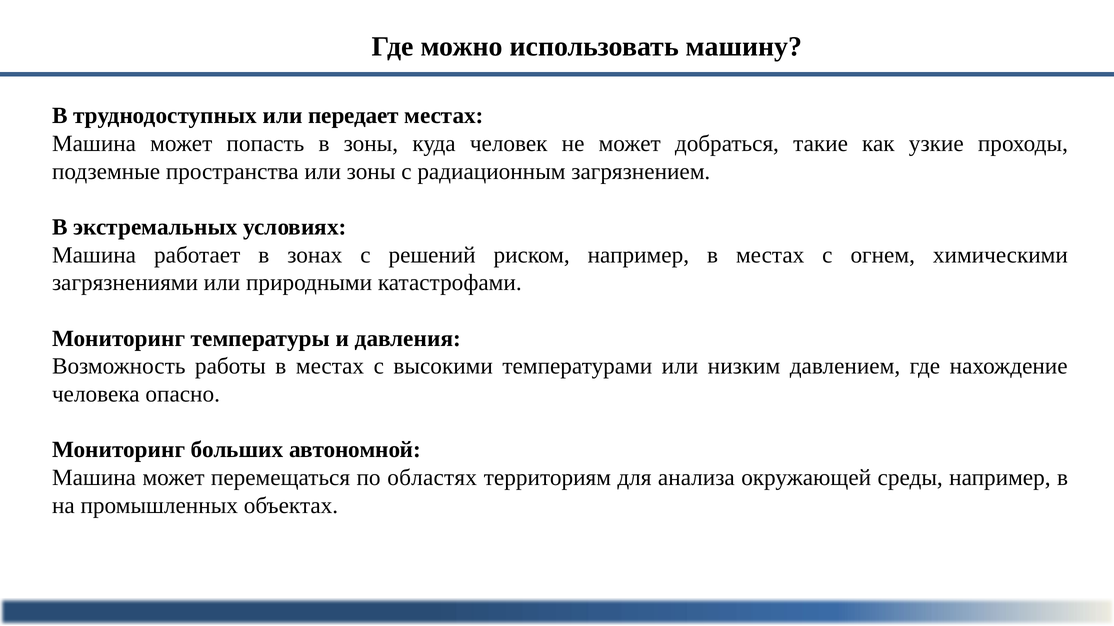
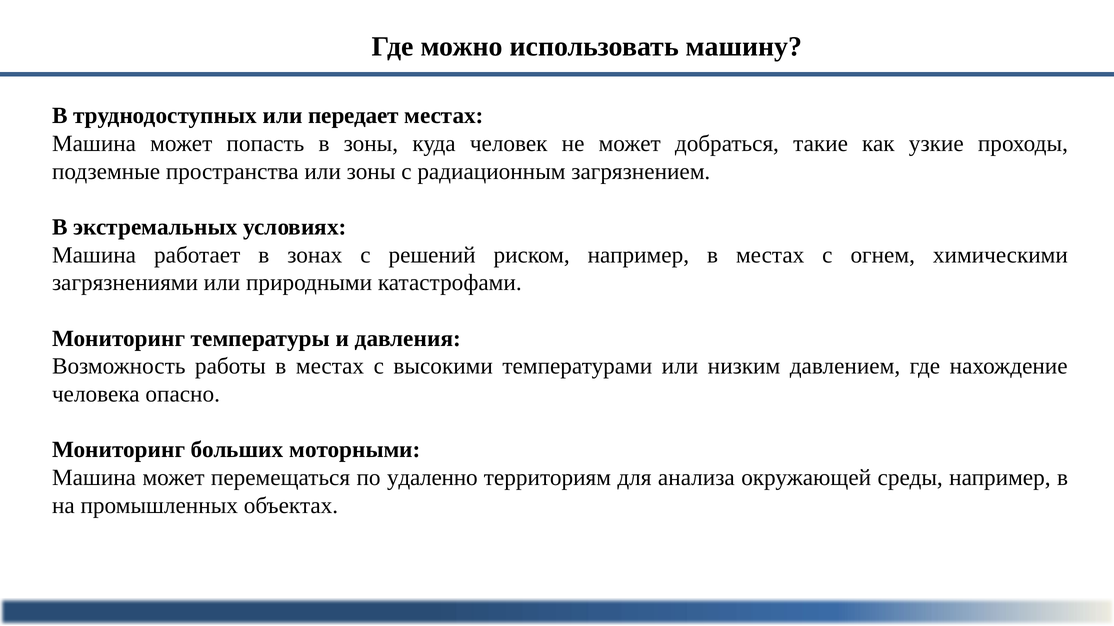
автономной: автономной -> моторными
областях: областях -> удаленно
